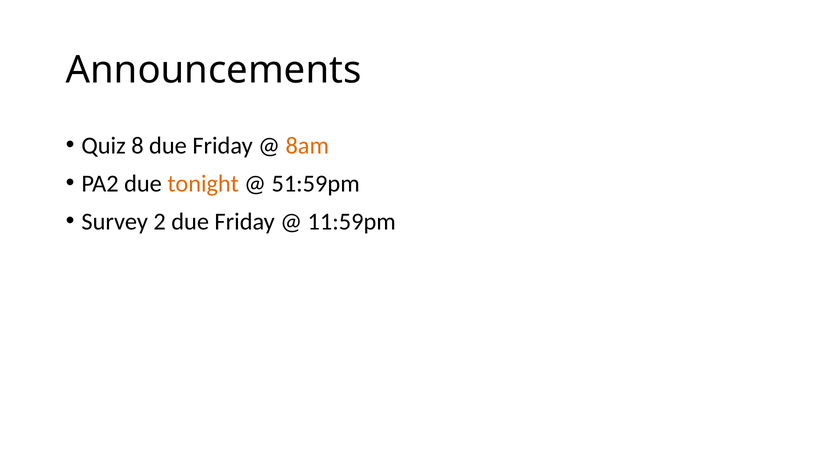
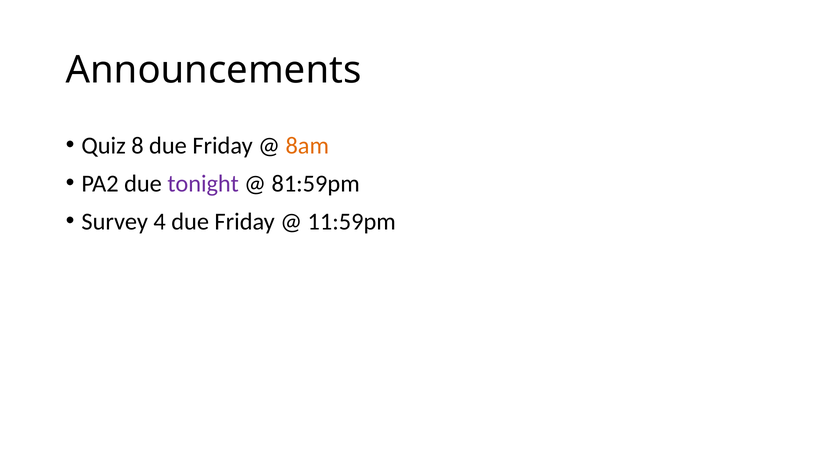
tonight colour: orange -> purple
51:59pm: 51:59pm -> 81:59pm
2: 2 -> 4
